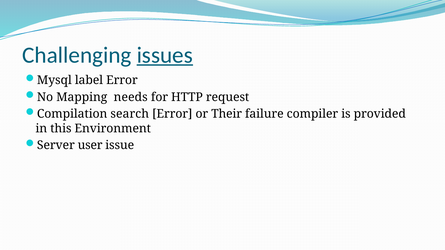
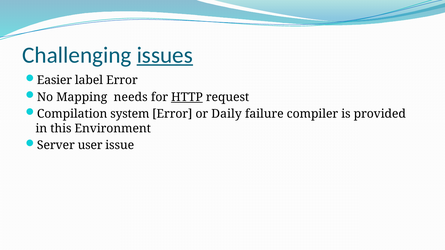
Mysql: Mysql -> Easier
HTTP underline: none -> present
search: search -> system
Their: Their -> Daily
